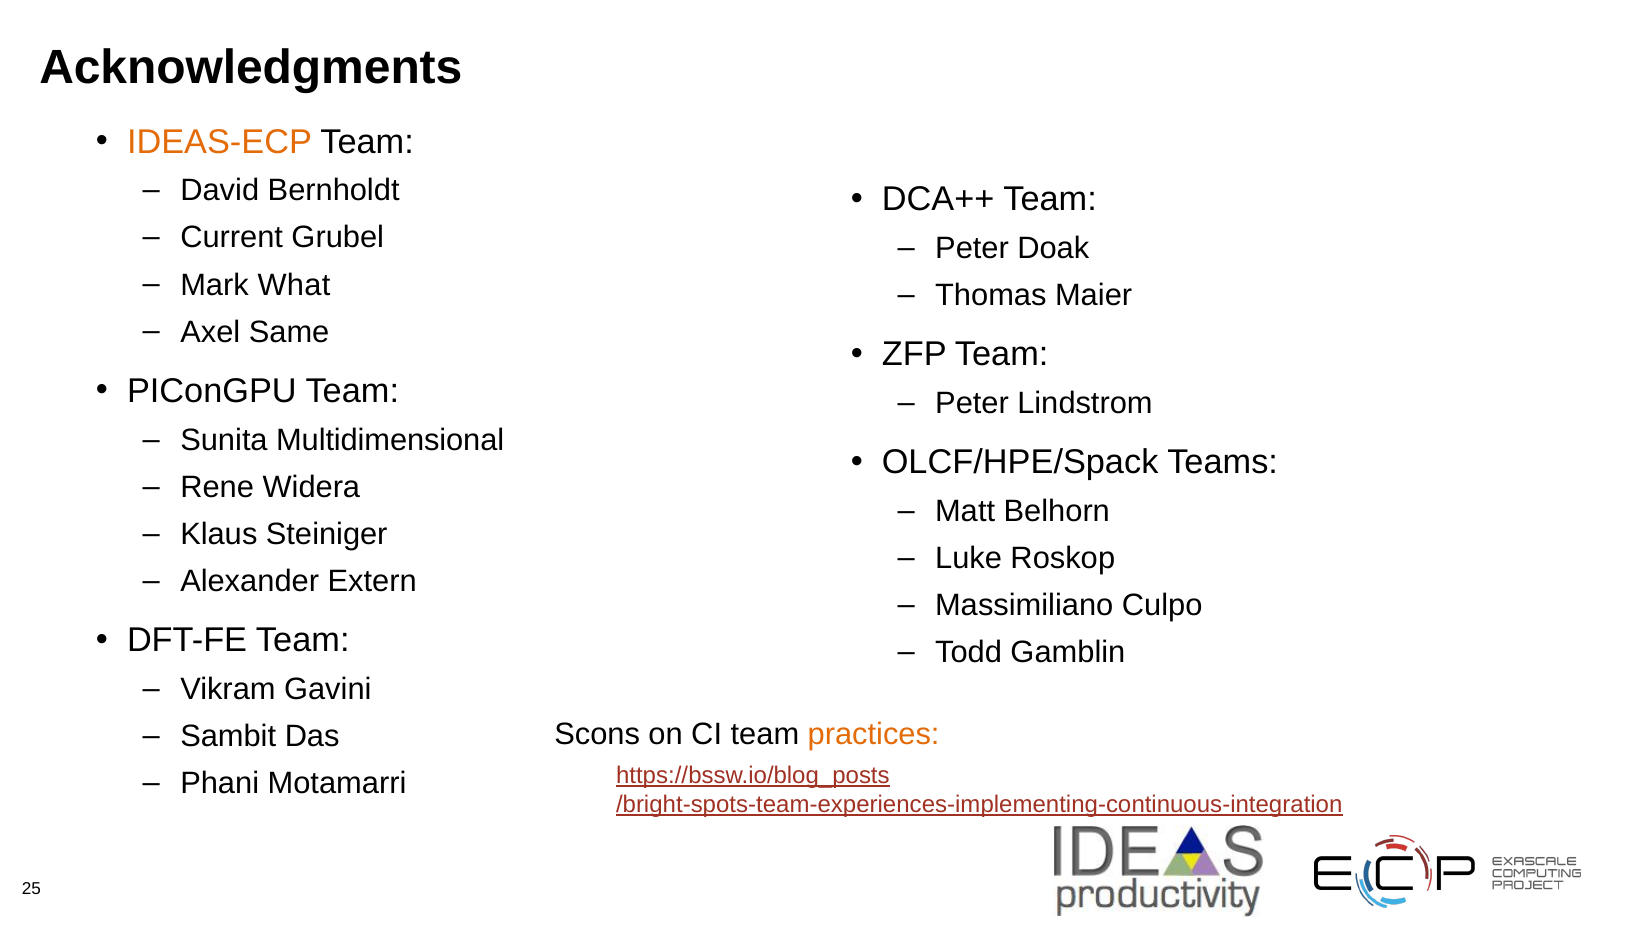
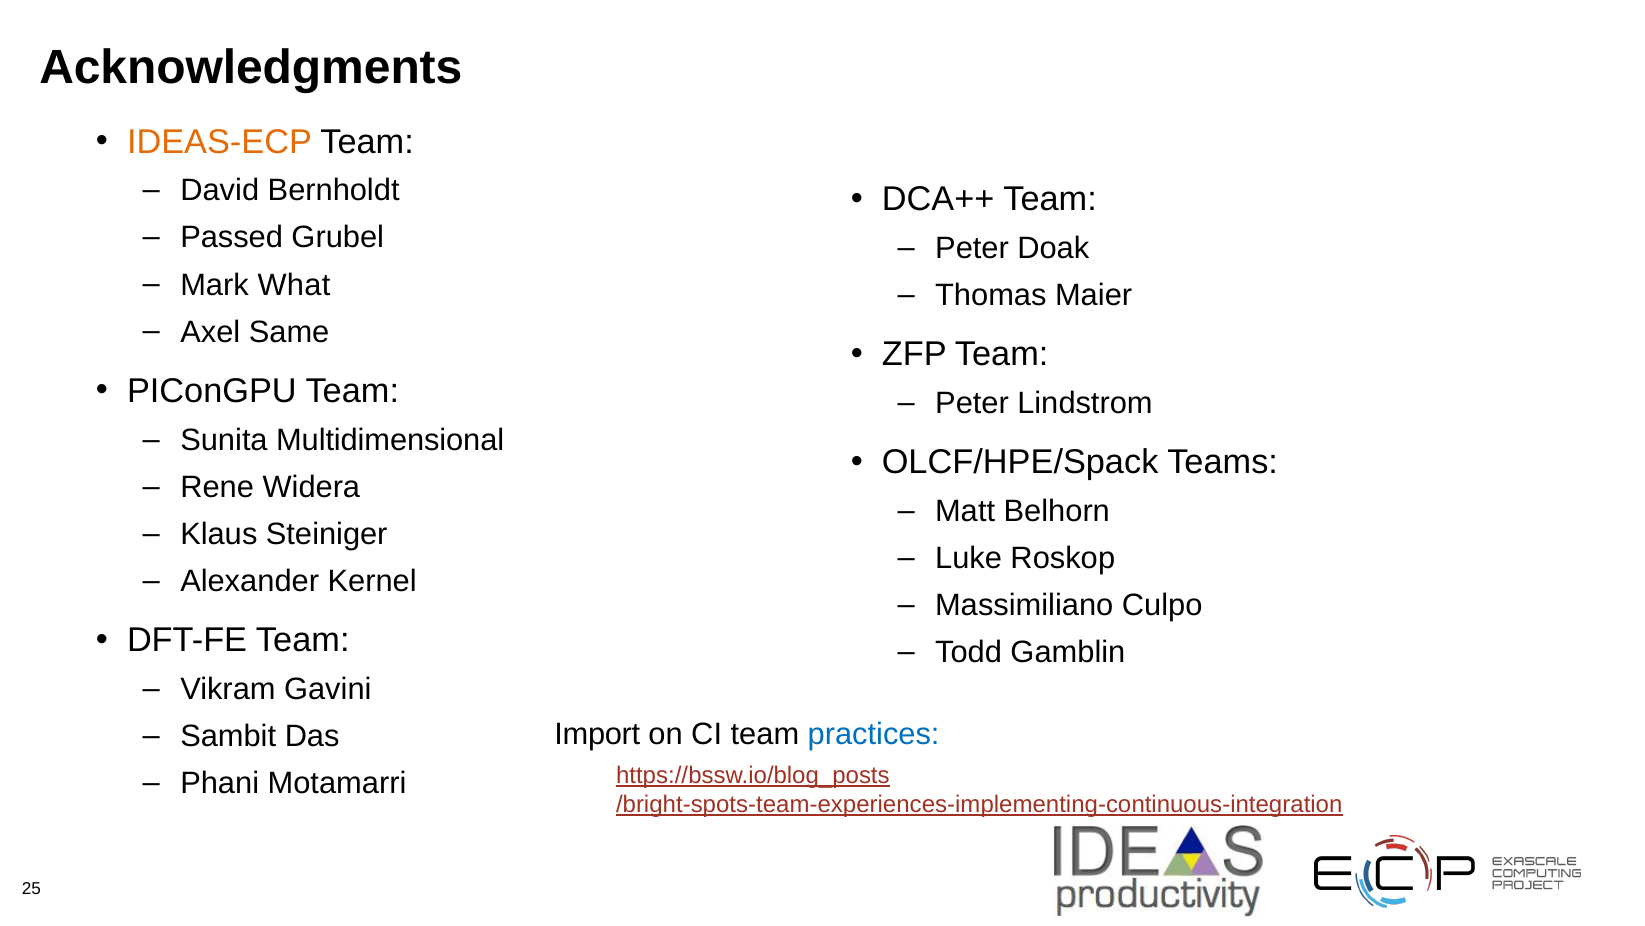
Current: Current -> Passed
Extern: Extern -> Kernel
Scons: Scons -> Import
practices colour: orange -> blue
